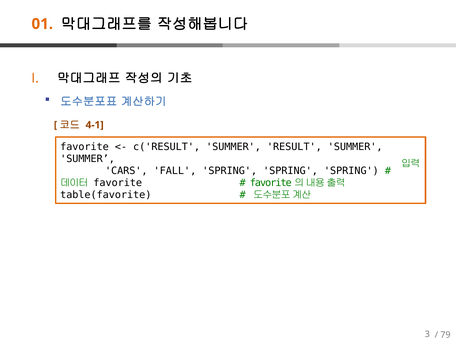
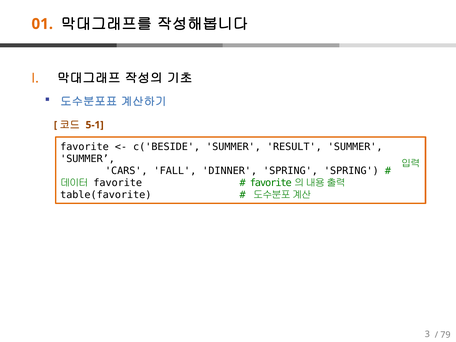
4-1: 4-1 -> 5-1
c('RESULT: c('RESULT -> c('BESIDE
FALL SPRING: SPRING -> DINNER
